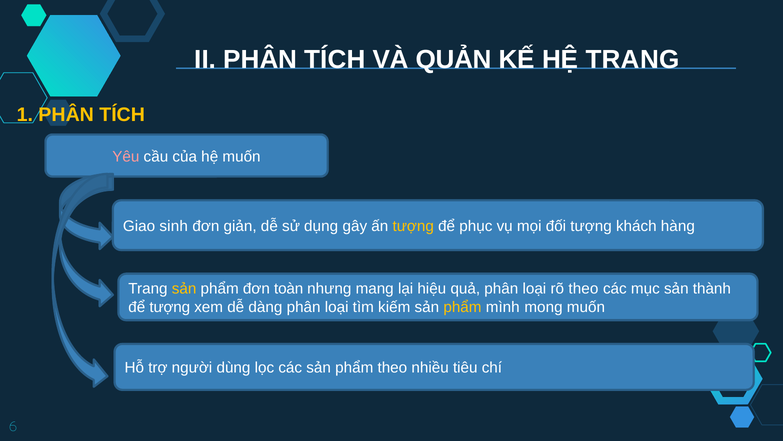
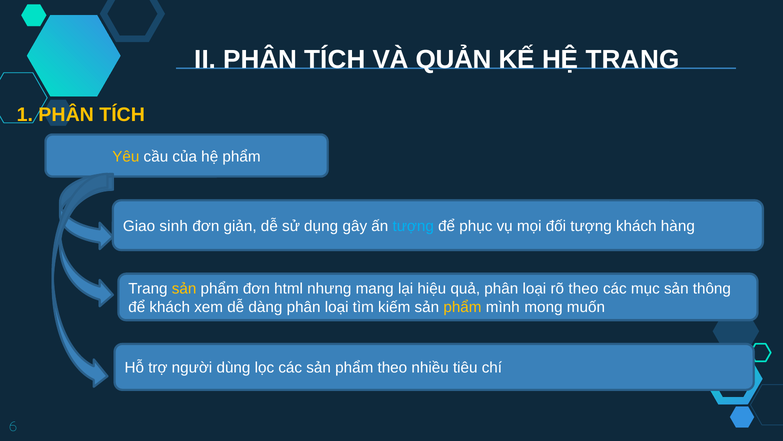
Yêu colour: pink -> yellow
hệ muốn: muốn -> phẩm
tượng at (413, 226) colour: yellow -> light blue
toàn: toàn -> html
thành: thành -> thông
để tượng: tượng -> khách
